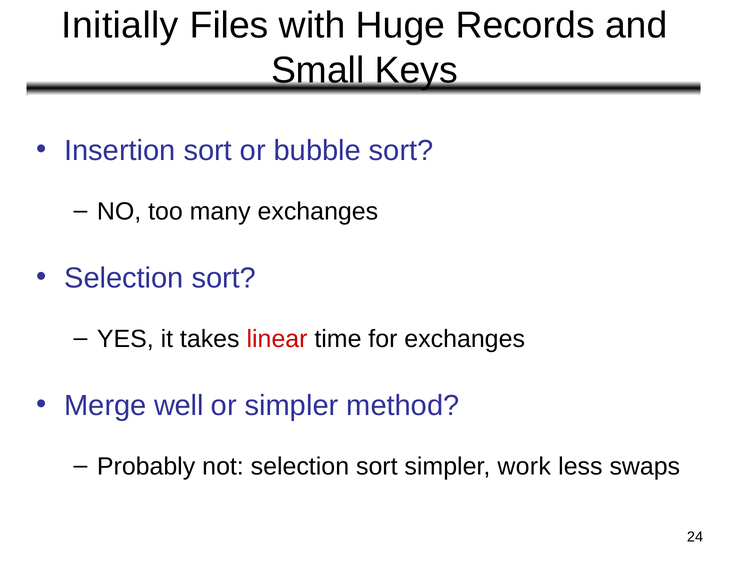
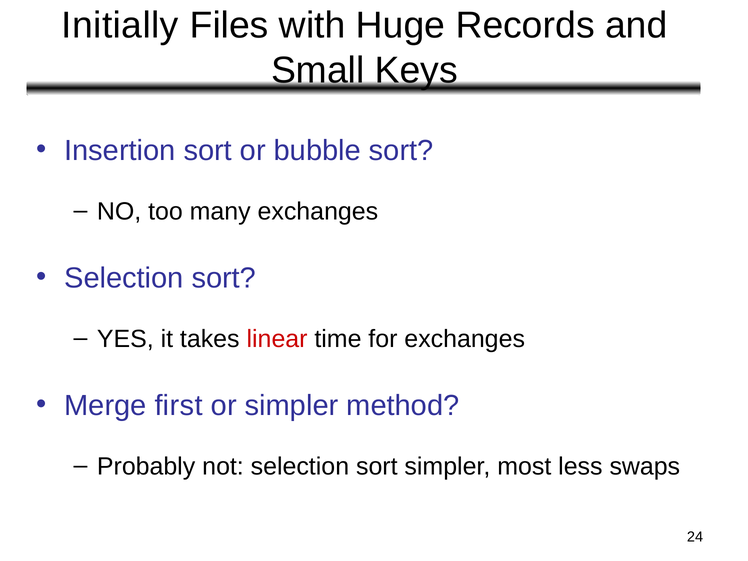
well: well -> first
work: work -> most
